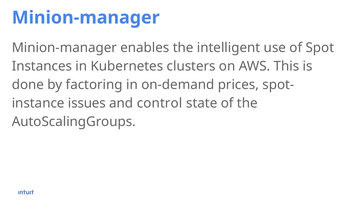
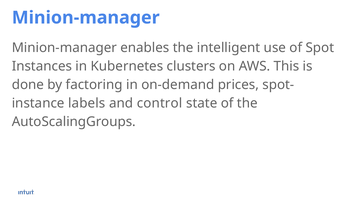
issues: issues -> labels
